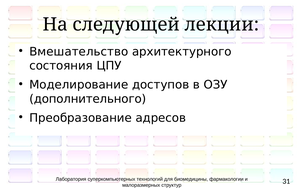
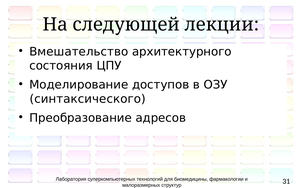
дополнительного: дополнительного -> синтаксического
